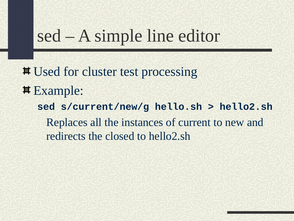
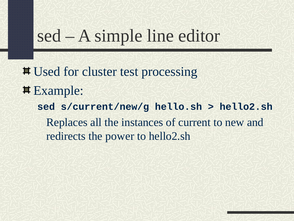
closed: closed -> power
